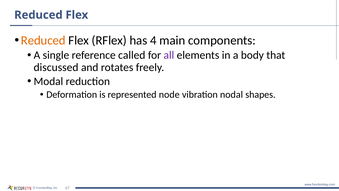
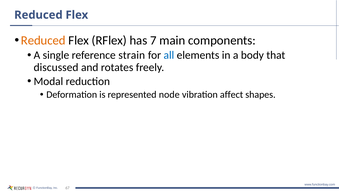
4: 4 -> 7
called: called -> strain
all colour: purple -> blue
nodal: nodal -> affect
